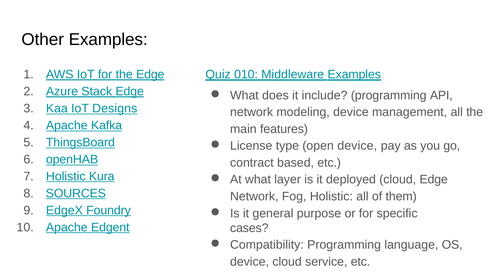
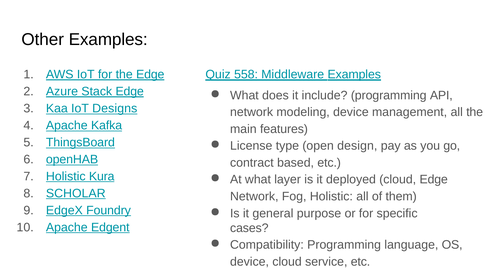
010: 010 -> 558
open device: device -> design
SOURCES: SOURCES -> SCHOLAR
